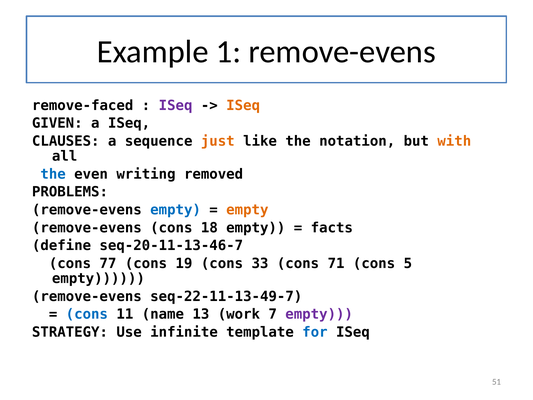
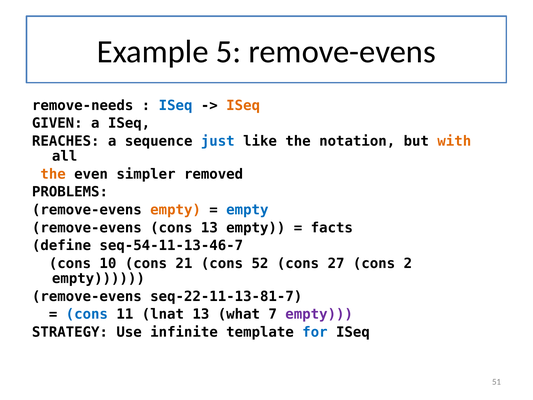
1: 1 -> 5
remove-faced: remove-faced -> remove-needs
ISeq at (176, 105) colour: purple -> blue
CLAUSES: CLAUSES -> REACHES
just colour: orange -> blue
the at (53, 174) colour: blue -> orange
writing: writing -> simpler
empty at (176, 210) colour: blue -> orange
empty at (247, 210) colour: orange -> blue
cons 18: 18 -> 13
seq-20-11-13-46-7: seq-20-11-13-46-7 -> seq-54-11-13-46-7
77: 77 -> 10
19: 19 -> 21
33: 33 -> 52
71: 71 -> 27
5: 5 -> 2
seq-22-11-13-49-7: seq-22-11-13-49-7 -> seq-22-11-13-81-7
name: name -> lnat
work: work -> what
